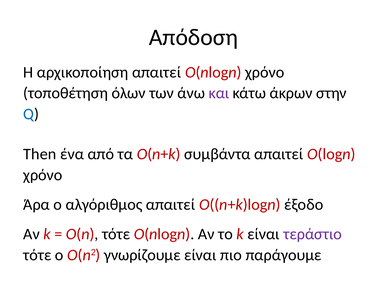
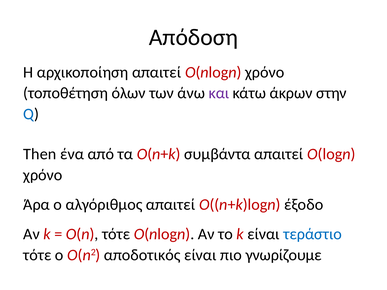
τεράστιο colour: purple -> blue
γνωρίζουμε: γνωρίζουμε -> αποδοτικός
παράγουμε: παράγουμε -> γνωρίζουμε
